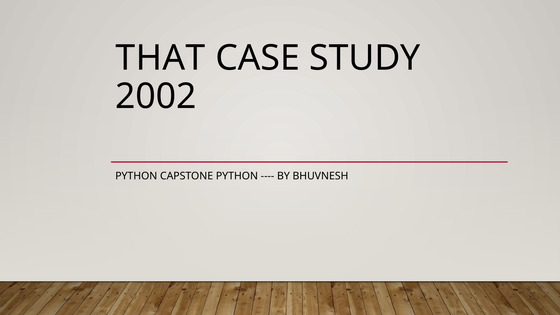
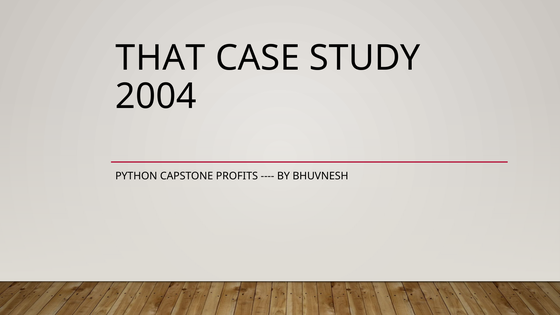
2002: 2002 -> 2004
CAPSTONE PYTHON: PYTHON -> PROFITS
